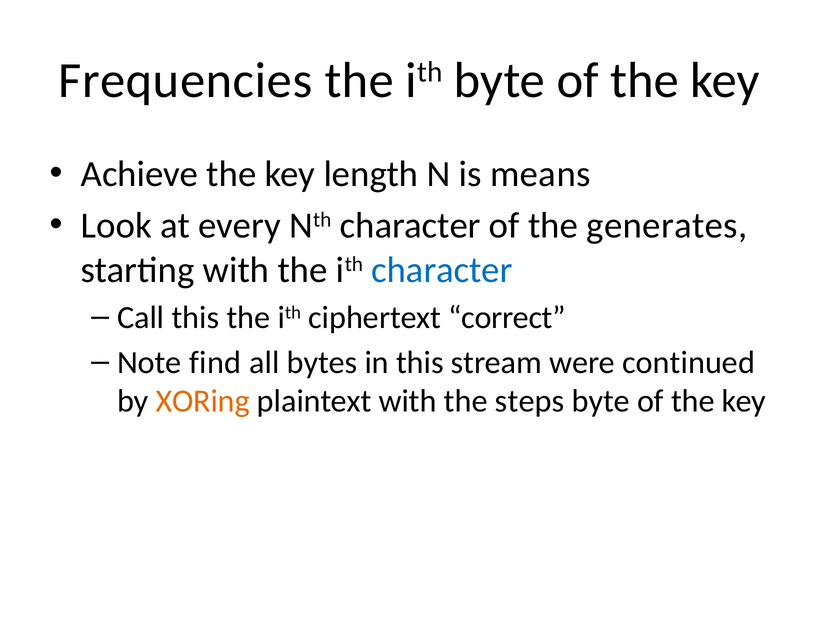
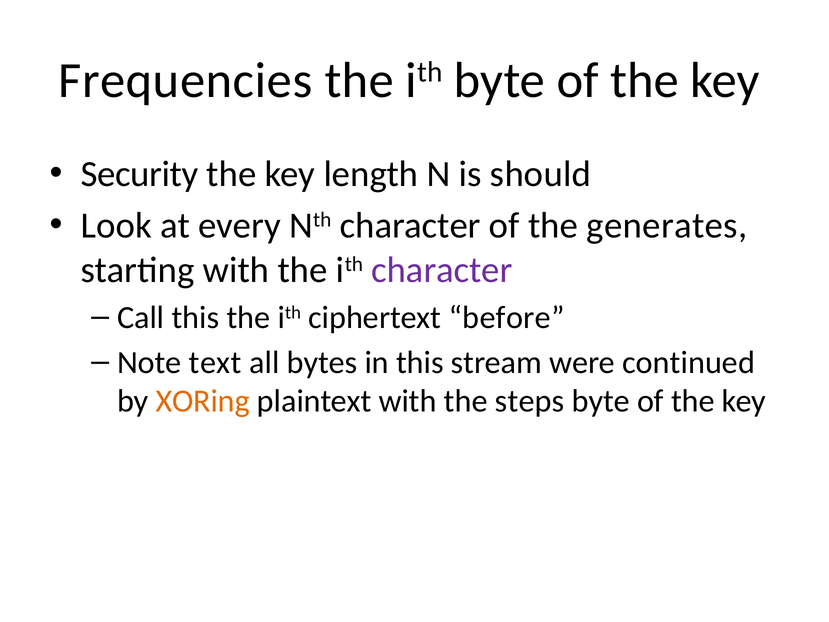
Achieve: Achieve -> Security
means: means -> should
character at (442, 270) colour: blue -> purple
correct: correct -> before
find: find -> text
